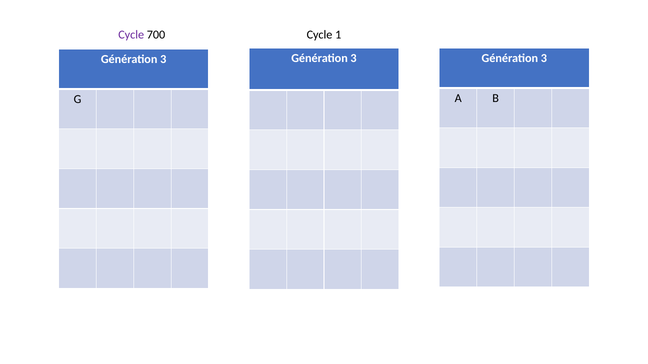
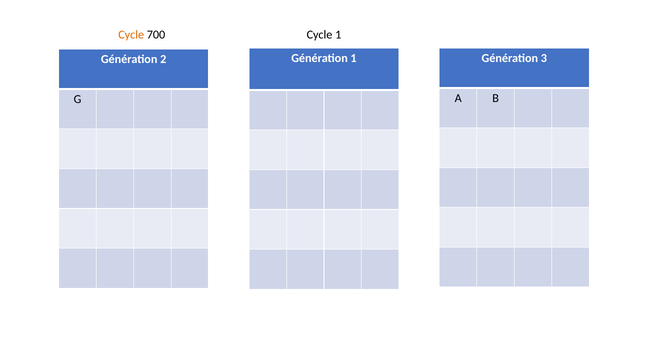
Cycle at (131, 35) colour: purple -> orange
3 at (354, 58): 3 -> 1
3 at (163, 59): 3 -> 2
